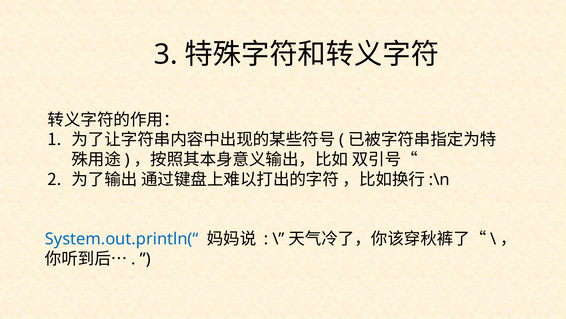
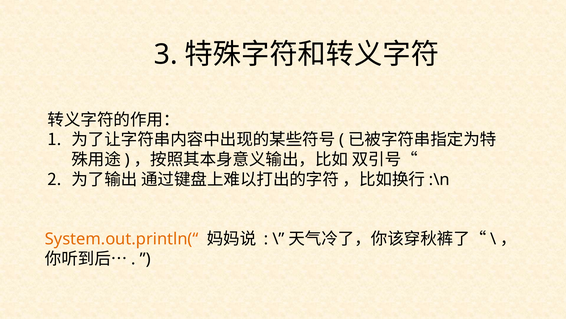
System.out.println(“ colour: blue -> orange
